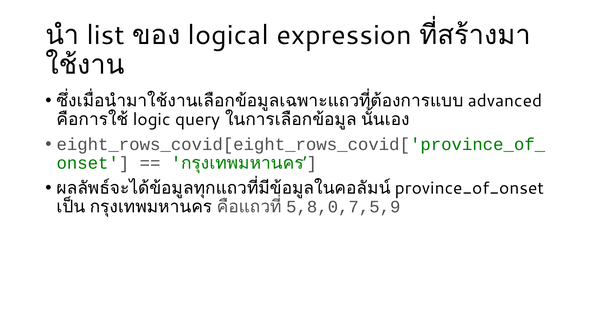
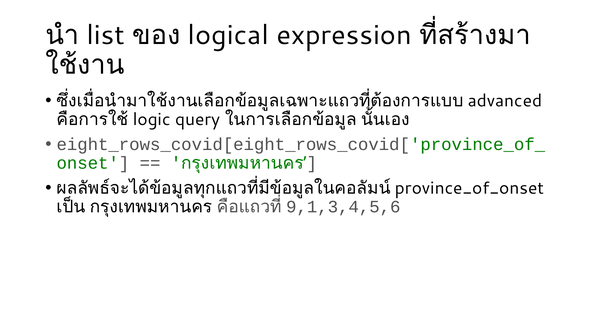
5,8,0,7,5,9: 5,8,0,7,5,9 -> 9,1,3,4,5,6
